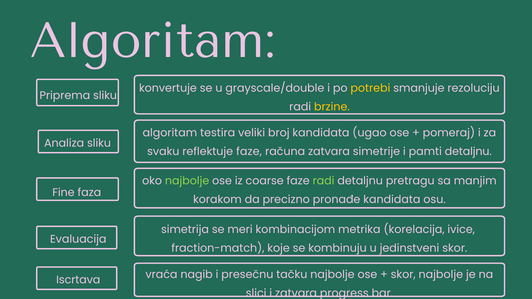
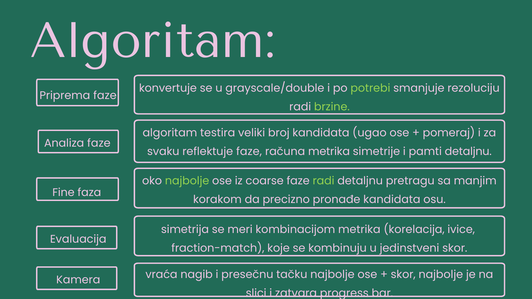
potrebi colour: yellow -> light green
Priprema sliku: sliku -> faze
brzine colour: yellow -> light green
Analiza sliku: sliku -> faze
računa zatvara: zatvara -> metrika
Iscrtava: Iscrtava -> Kamera
